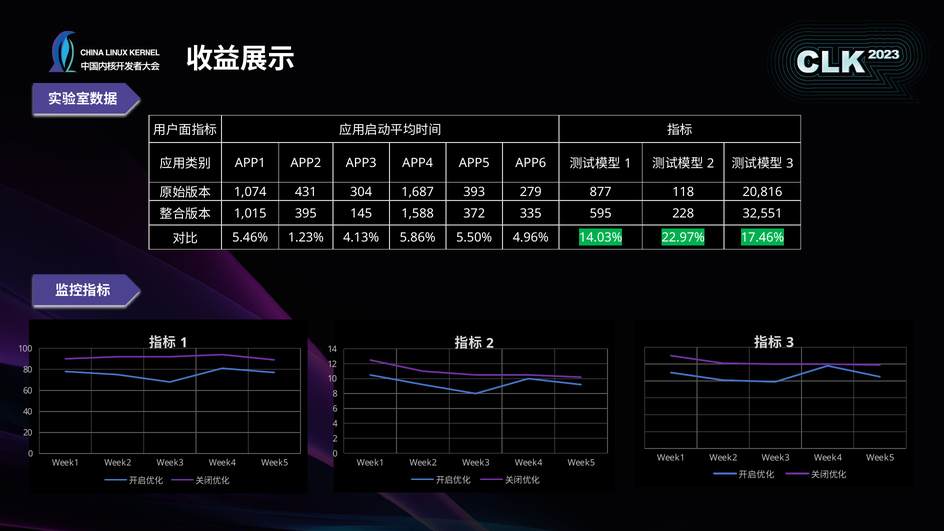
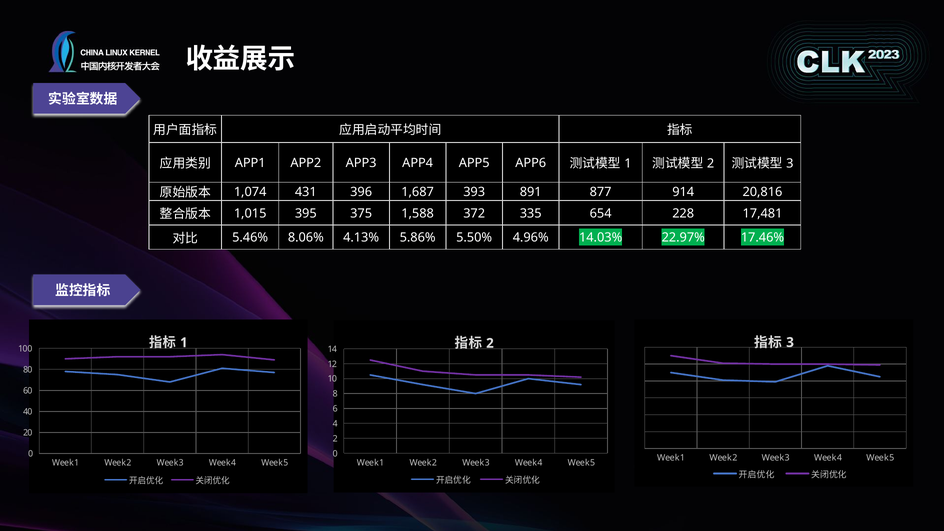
304: 304 -> 396
279: 279 -> 891
118: 118 -> 914
145: 145 -> 375
595: 595 -> 654
32,551: 32,551 -> 17,481
1.23%: 1.23% -> 8.06%
